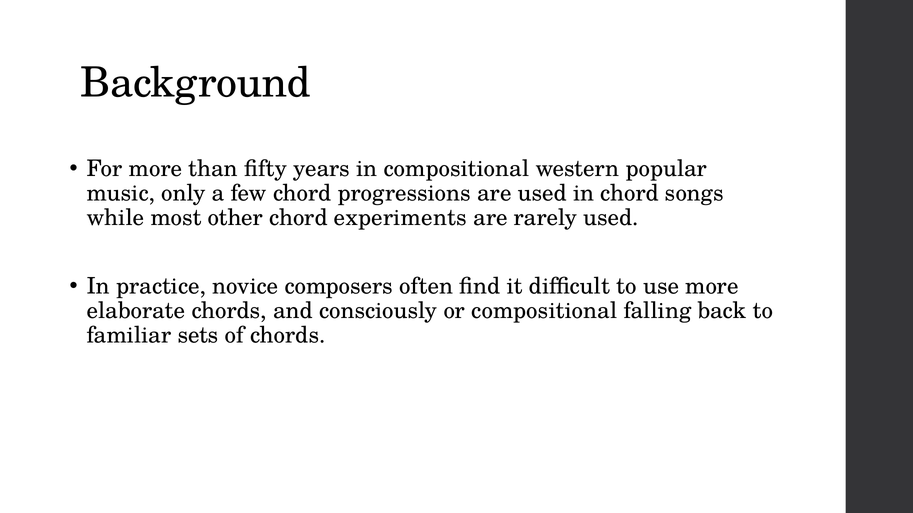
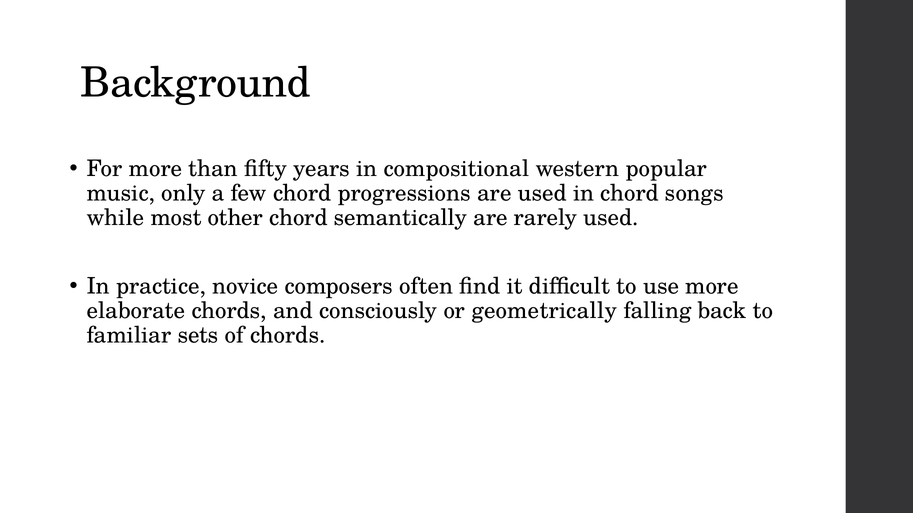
experiments: experiments -> semantically
or compositional: compositional -> geometrically
